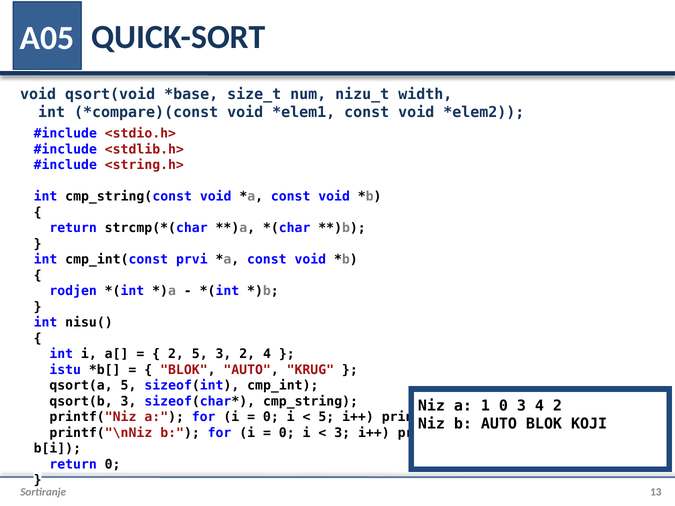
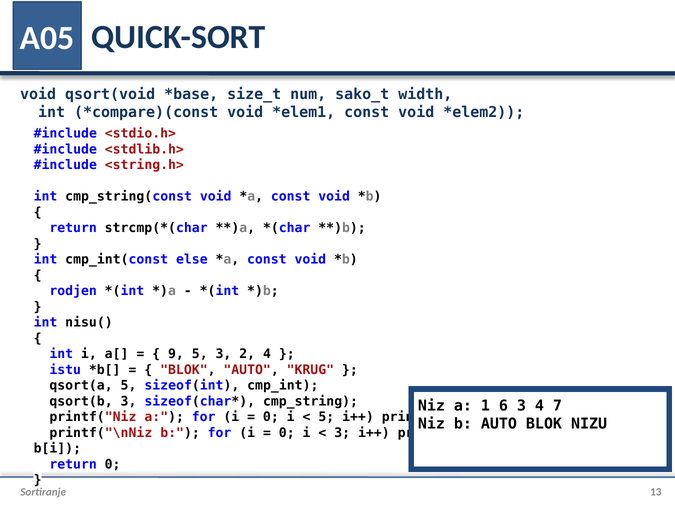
nizu_t: nizu_t -> sako_t
prvi: prvi -> else
2 at (176, 354): 2 -> 9
1 0: 0 -> 6
4 2: 2 -> 7
KOJI: KOJI -> NIZU
